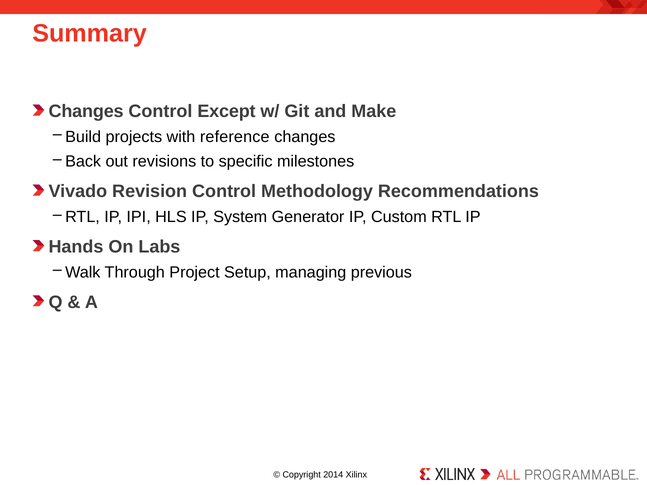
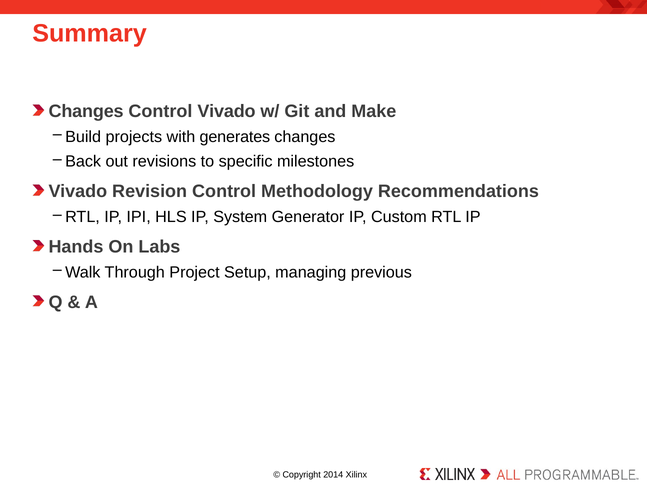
Control Except: Except -> Vivado
reference: reference -> generates
